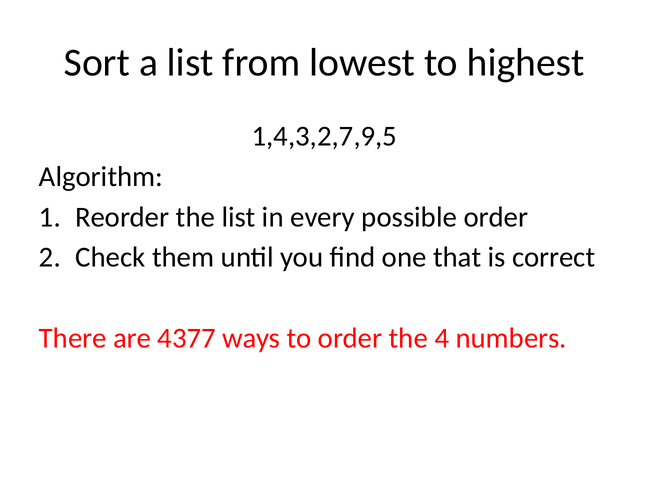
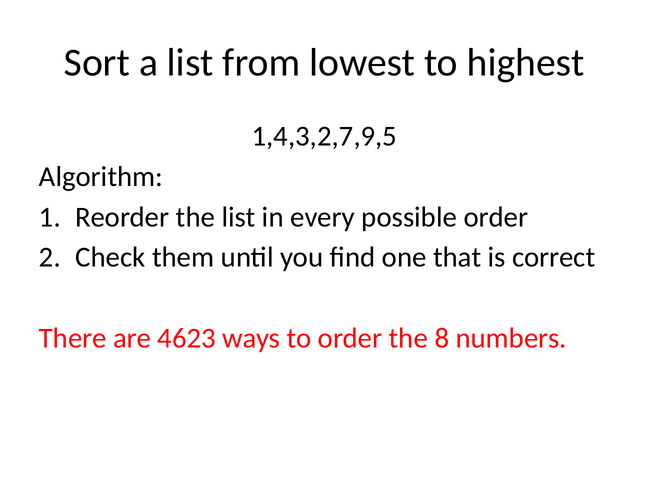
4377: 4377 -> 4623
4: 4 -> 8
